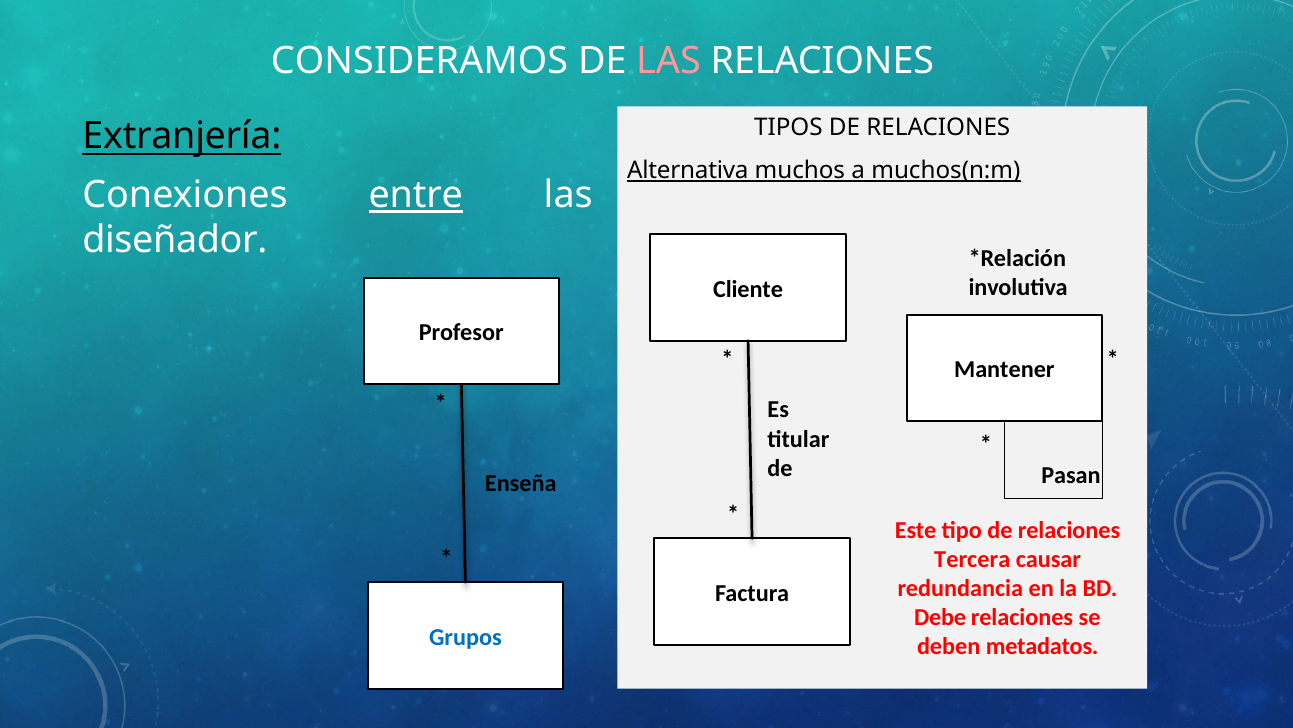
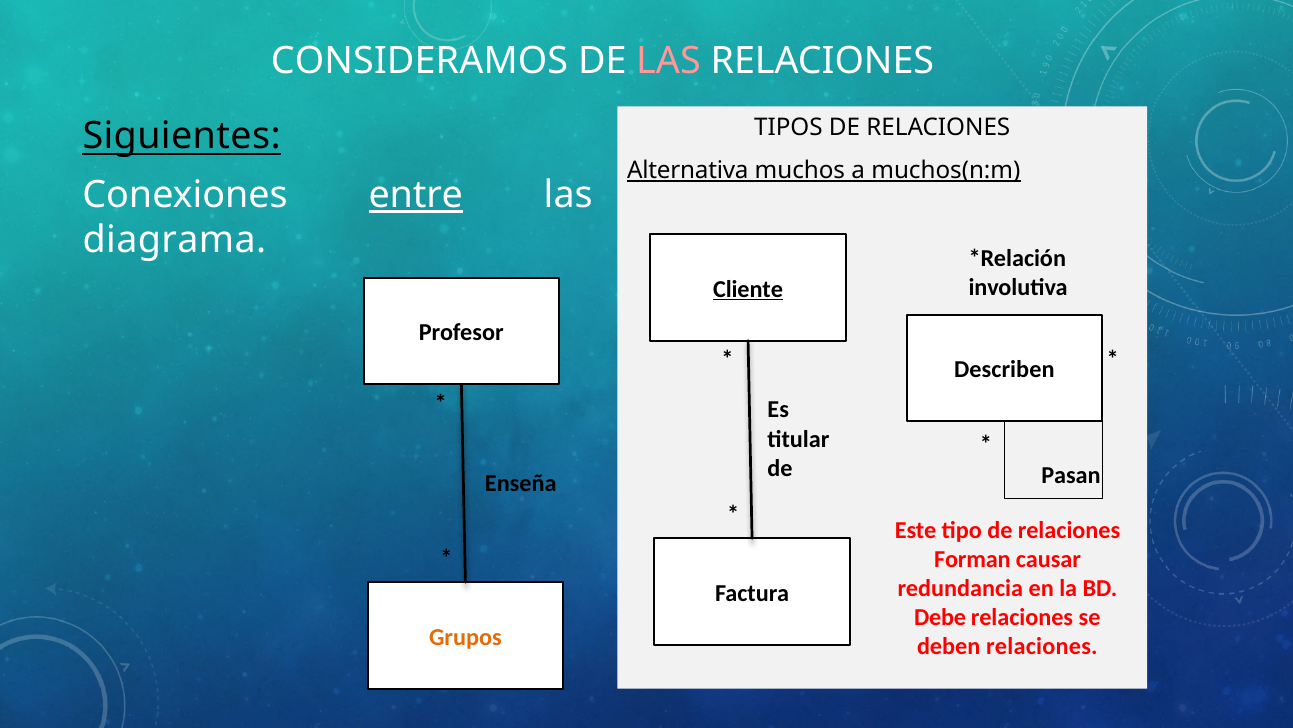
Extranjería: Extranjería -> Siguientes
diseñador: diseñador -> diagrama
Cliente underline: none -> present
Mantener: Mantener -> Describen
Tercera: Tercera -> Forman
Grupos colour: blue -> orange
deben metadatos: metadatos -> relaciones
